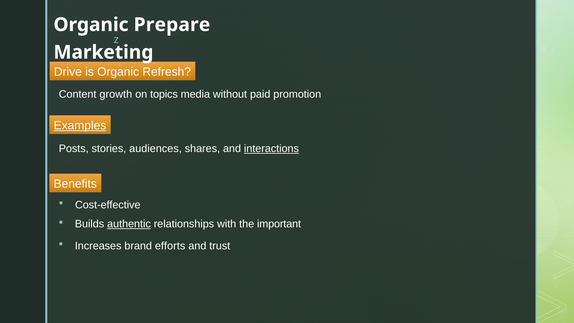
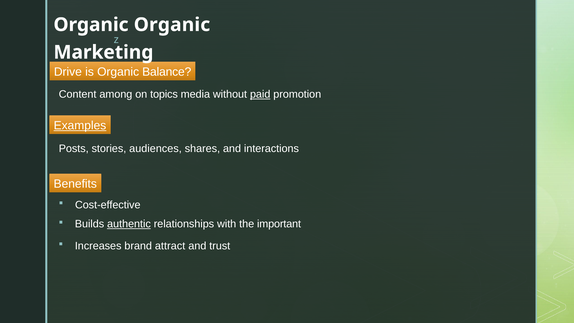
Prepare at (172, 25): Prepare -> Organic
Refresh: Refresh -> Balance
growth: growth -> among
paid underline: none -> present
interactions underline: present -> none
efforts: efforts -> attract
